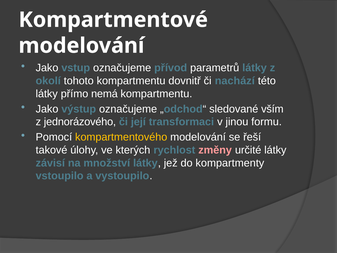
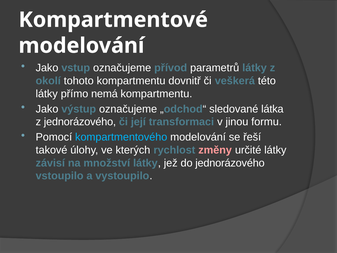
nachází: nachází -> veškerá
vším: vším -> látka
kompartmentového colour: yellow -> light blue
do kompartmenty: kompartmenty -> jednorázového
